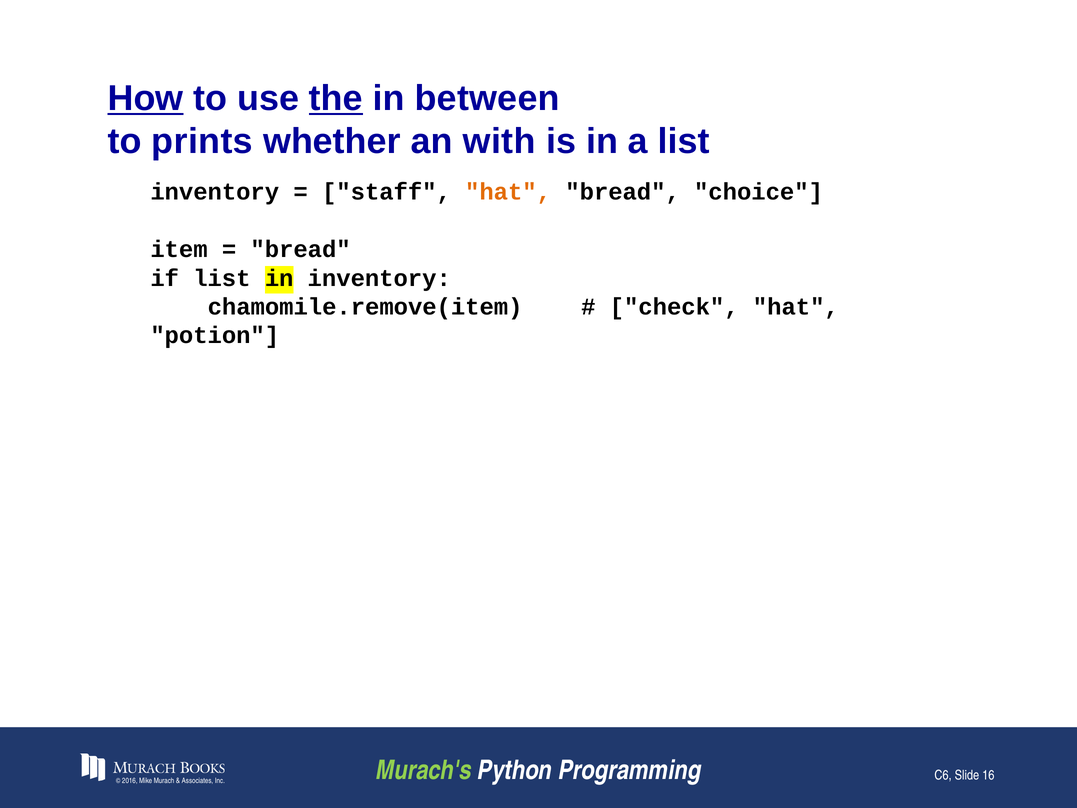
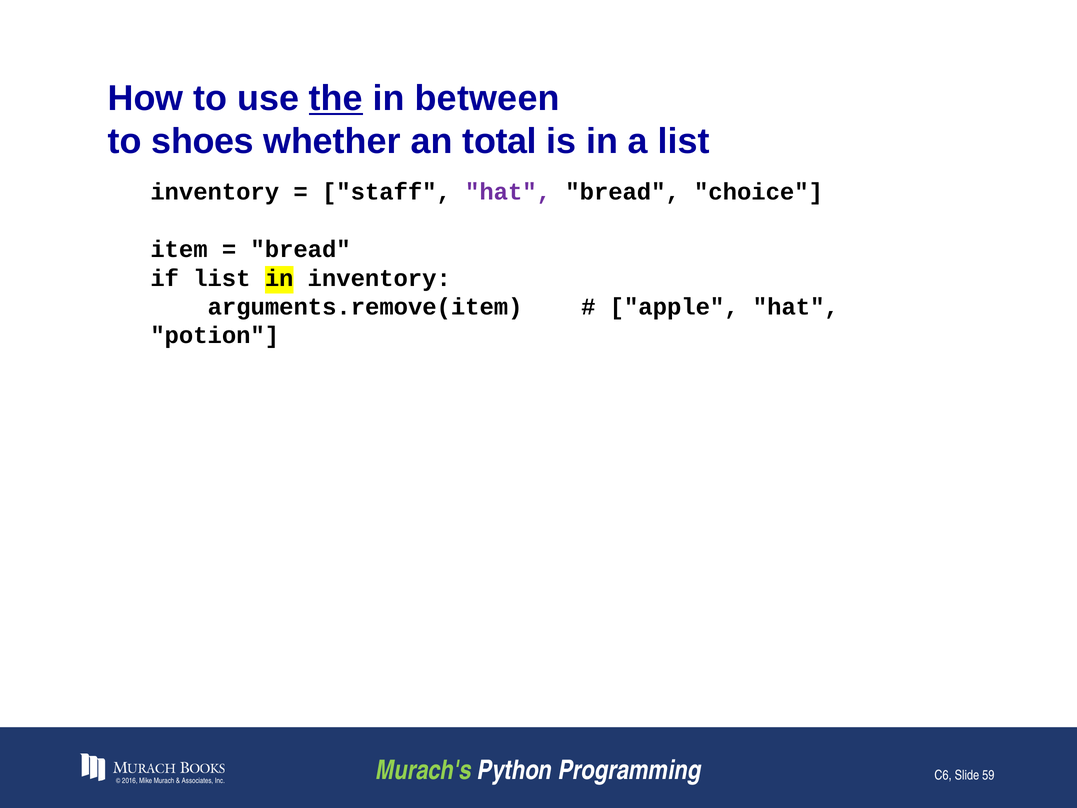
How underline: present -> none
prints: prints -> shoes
with: with -> total
hat at (508, 192) colour: orange -> purple
chamomile.remove(item: chamomile.remove(item -> arguments.remove(item
check: check -> apple
16: 16 -> 59
